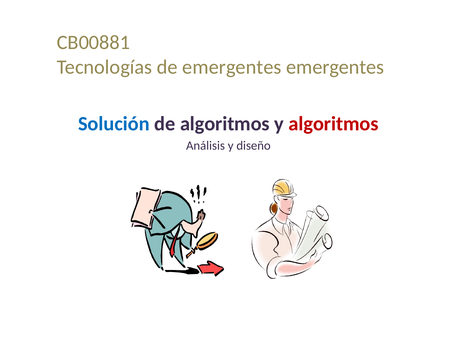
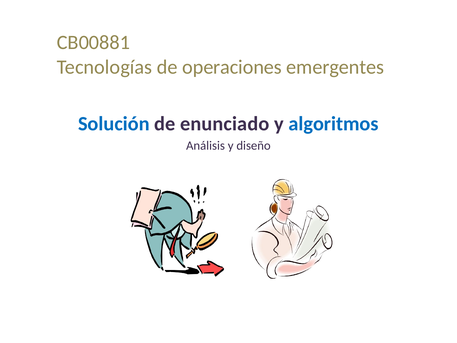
de emergentes: emergentes -> operaciones
de algoritmos: algoritmos -> enunciado
algoritmos at (334, 124) colour: red -> blue
